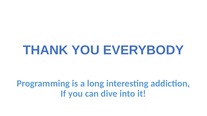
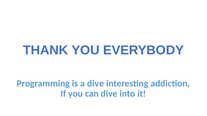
a long: long -> dive
